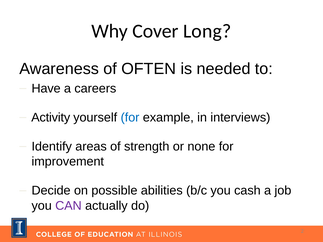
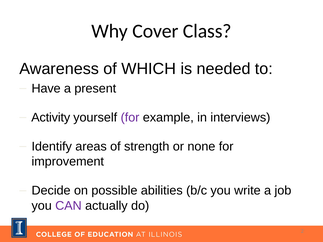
Long: Long -> Class
OFTEN: OFTEN -> WHICH
careers: careers -> present
for at (130, 118) colour: blue -> purple
cash: cash -> write
